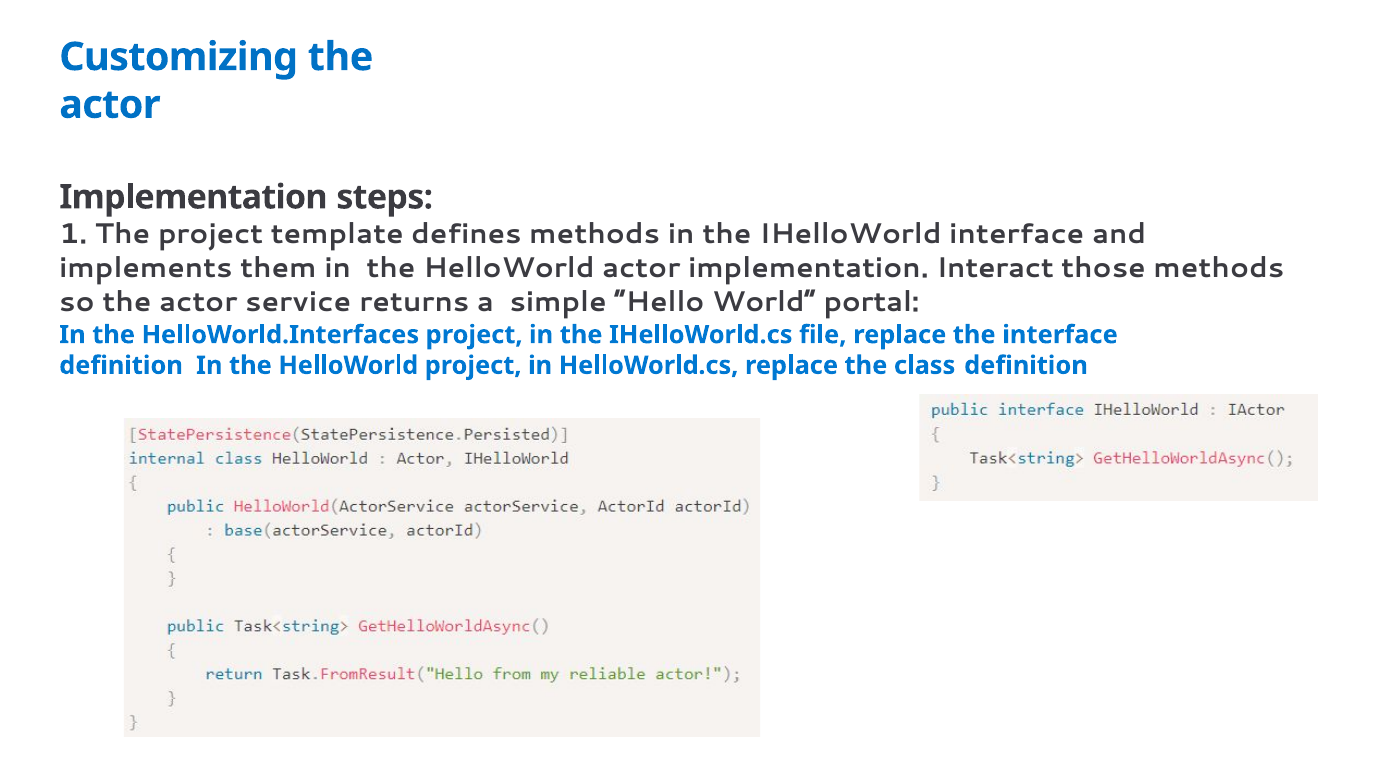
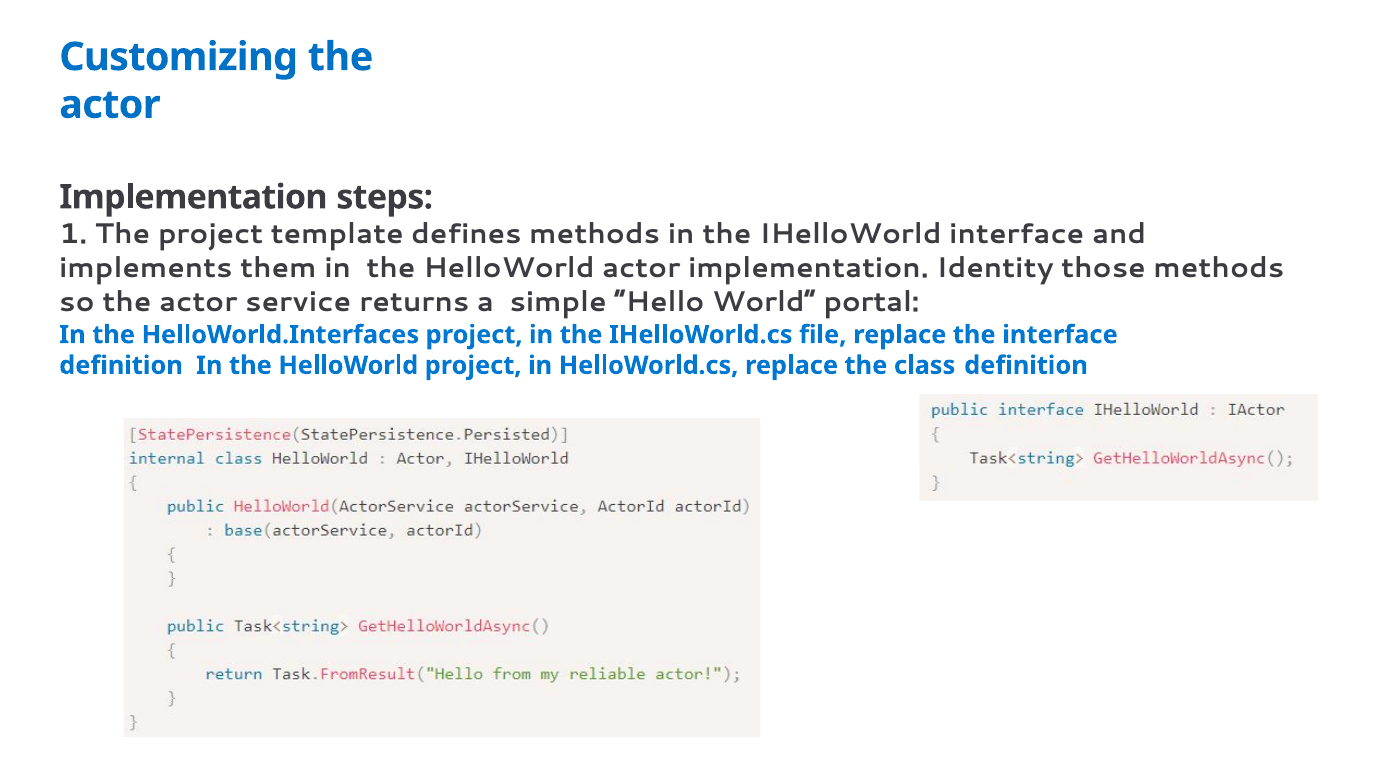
Interact: Interact -> Identity
